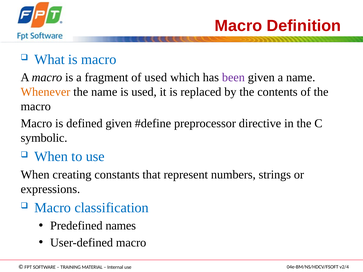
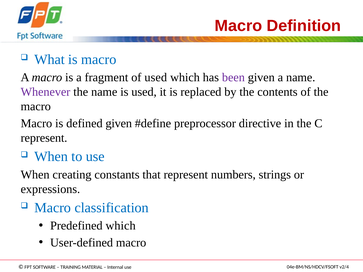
Whenever colour: orange -> purple
symbolic at (44, 138): symbolic -> represent
Predefined names: names -> which
